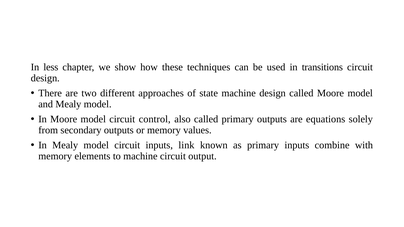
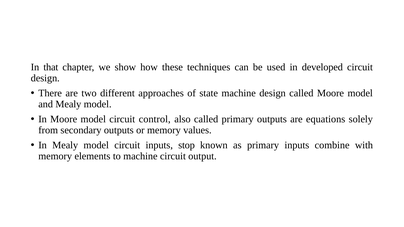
less: less -> that
transitions: transitions -> developed
link: link -> stop
